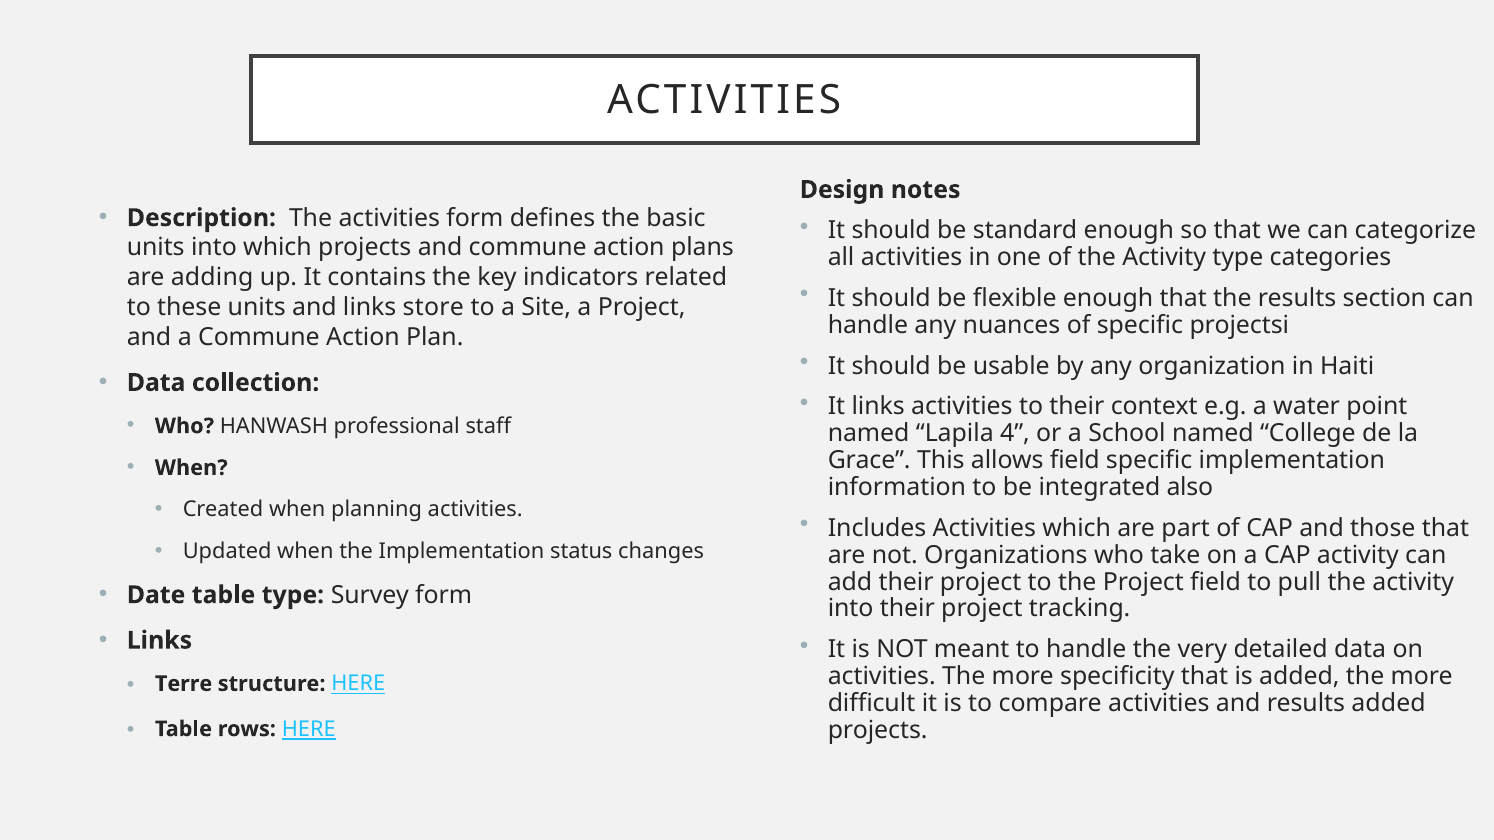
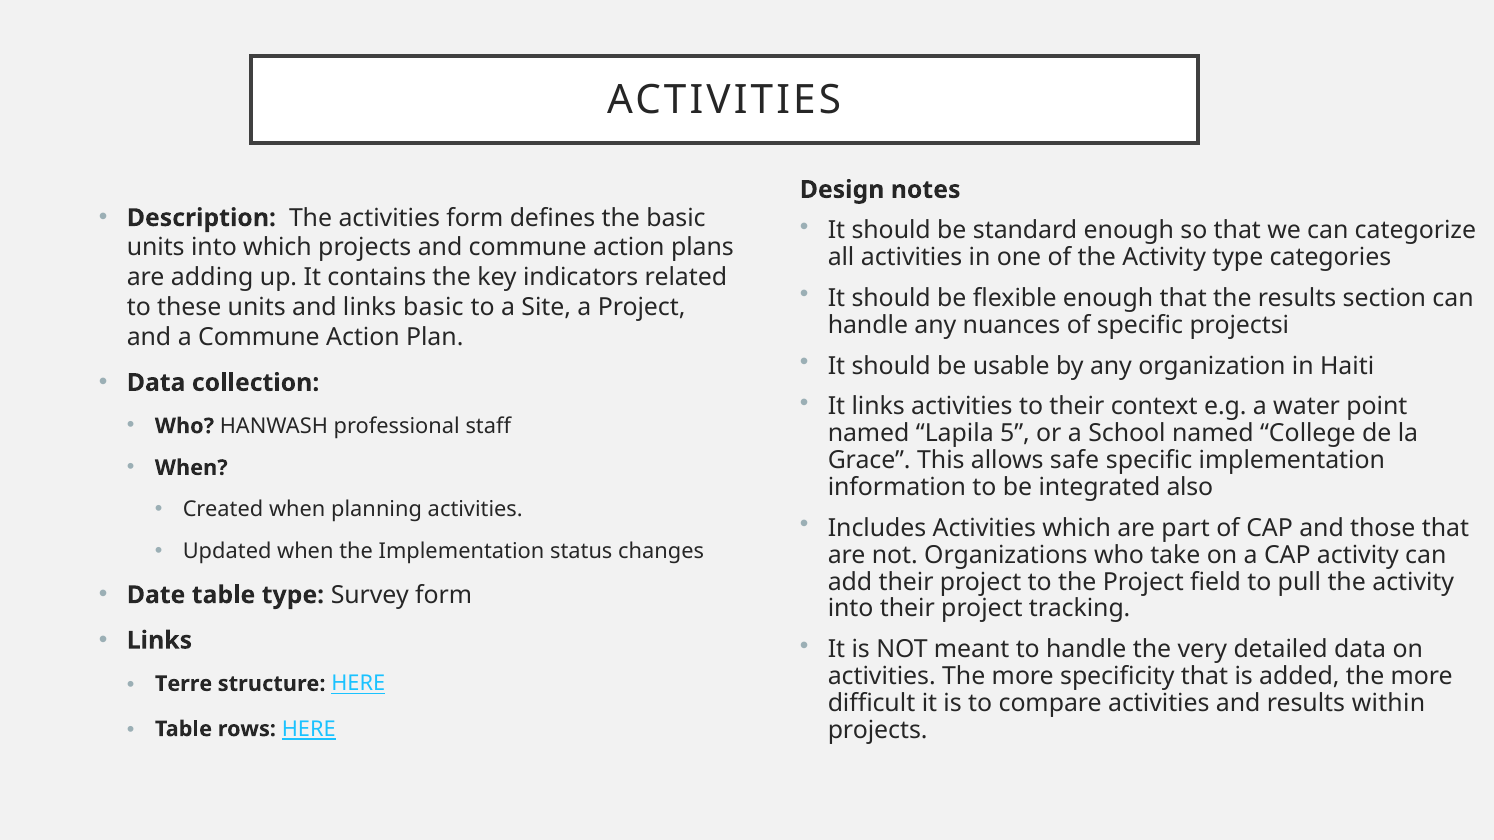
links store: store -> basic
4: 4 -> 5
allows field: field -> safe
results added: added -> within
